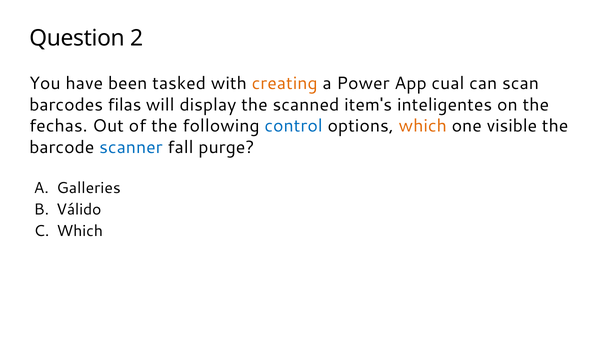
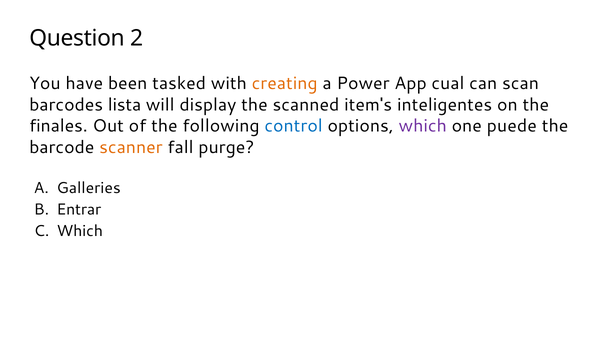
filas: filas -> lista
fechas: fechas -> finales
which at (423, 126) colour: orange -> purple
visible: visible -> puede
scanner colour: blue -> orange
Válido: Válido -> Entrar
